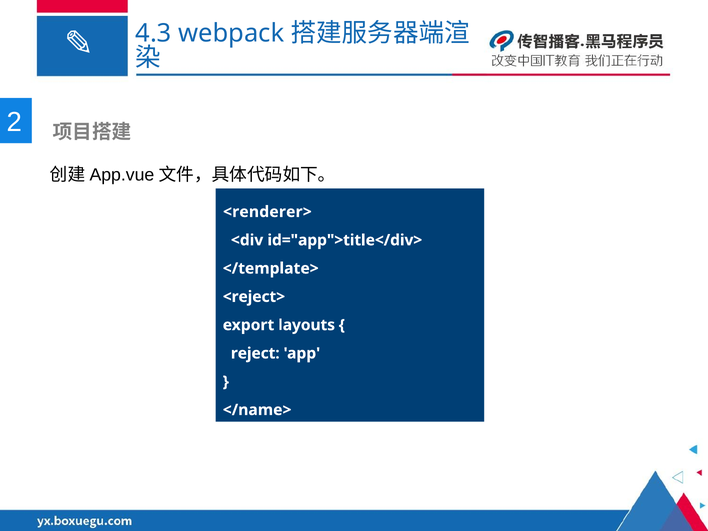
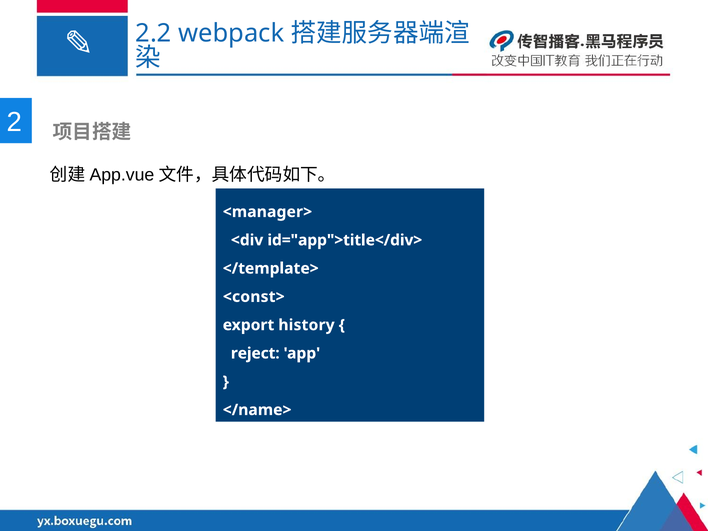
4.3: 4.3 -> 2.2
<renderer>: <renderer> -> <manager>
<reject>: <reject> -> <const>
layouts: layouts -> history
